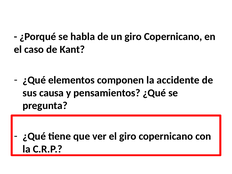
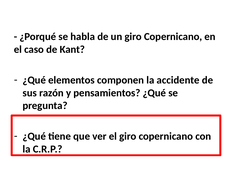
causa: causa -> razón
